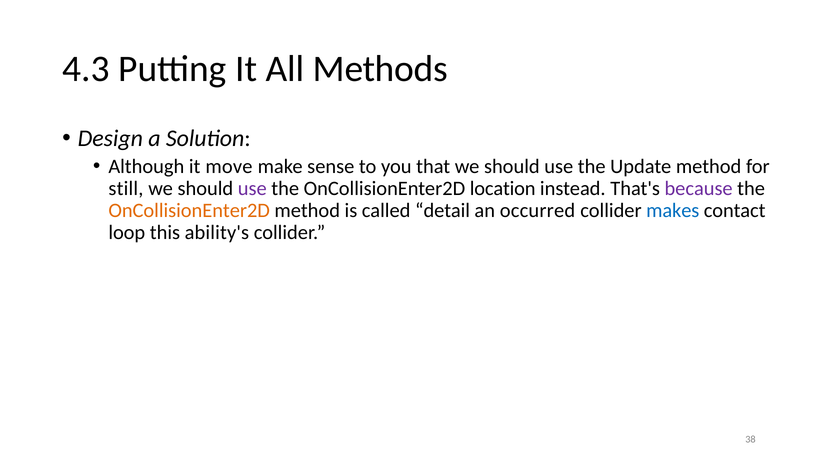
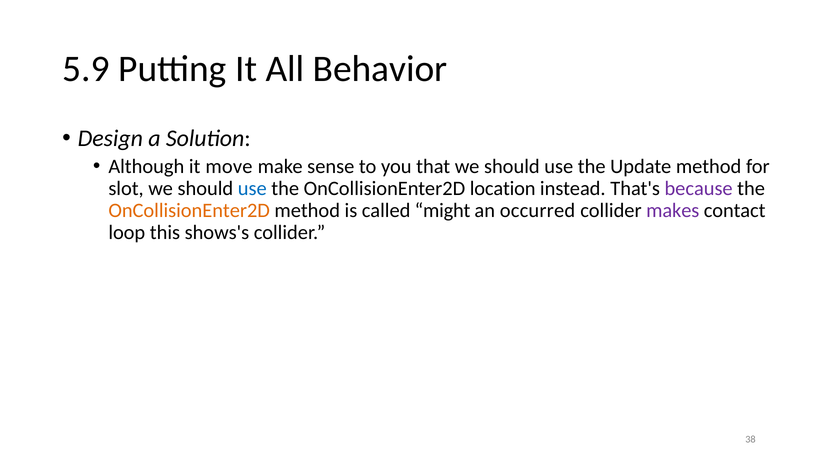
4.3: 4.3 -> 5.9
Methods: Methods -> Behavior
still: still -> slot
use at (252, 189) colour: purple -> blue
detail: detail -> might
makes colour: blue -> purple
ability's: ability's -> shows's
